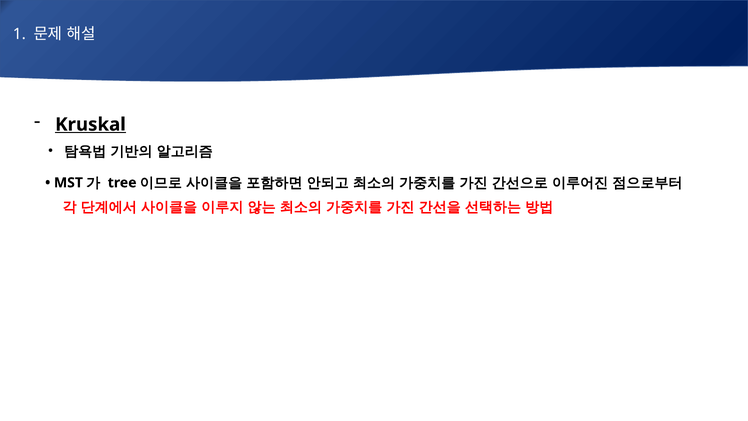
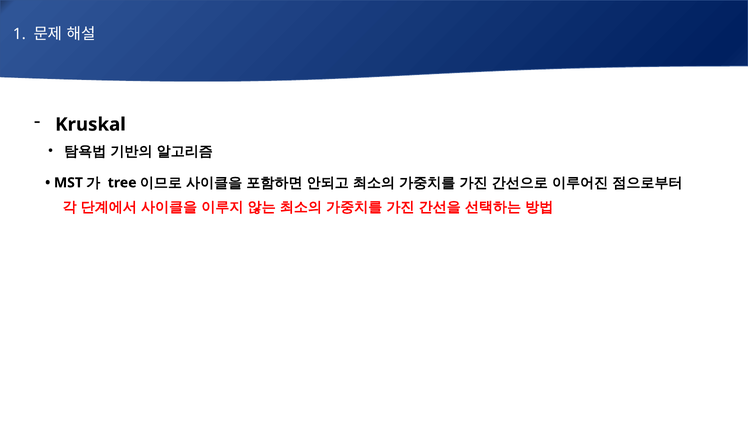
Kruskal underline: present -> none
